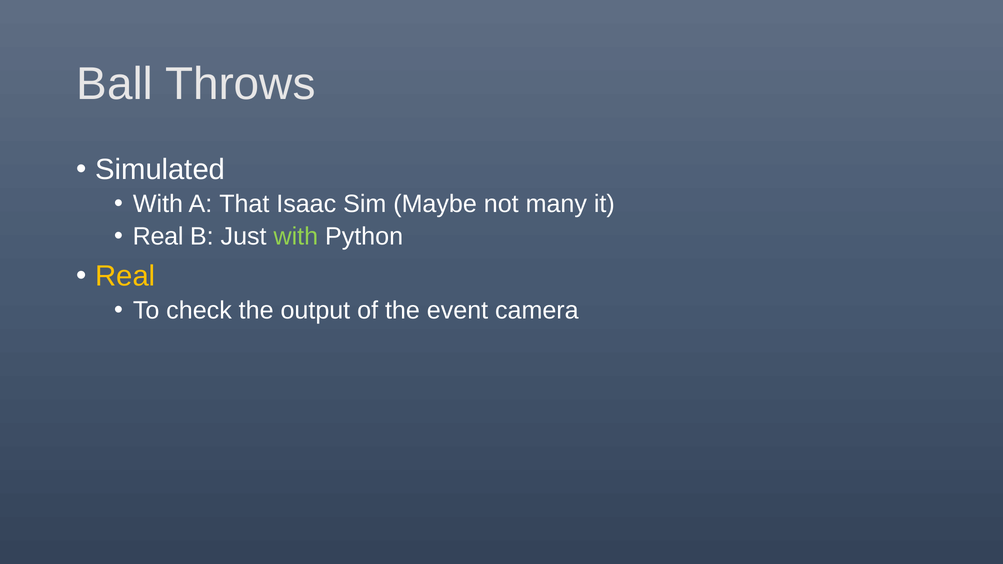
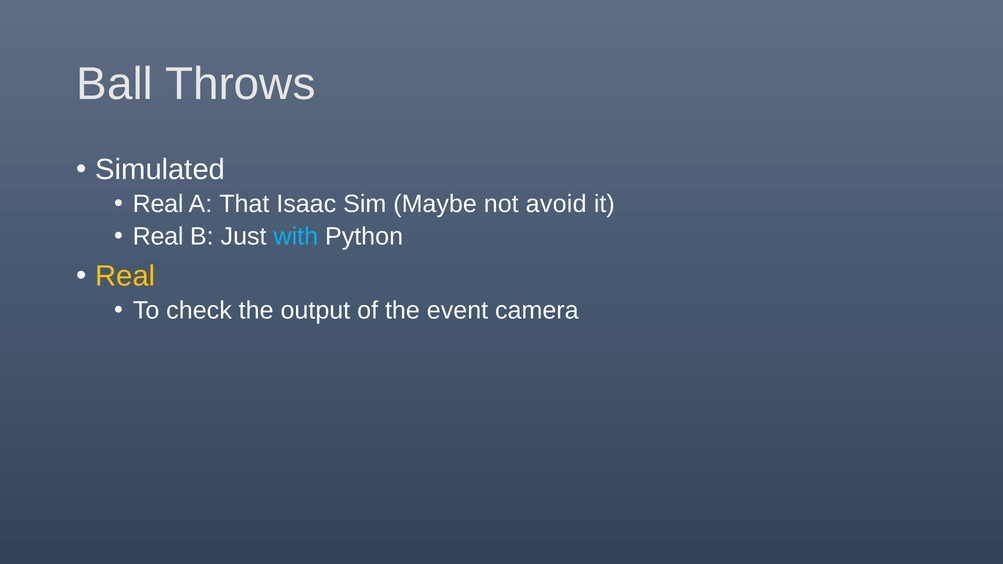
With at (158, 204): With -> Real
many: many -> avoid
with at (296, 236) colour: light green -> light blue
